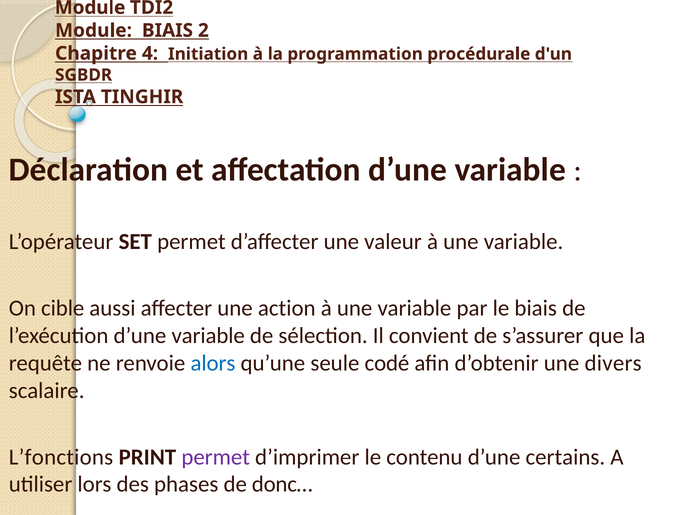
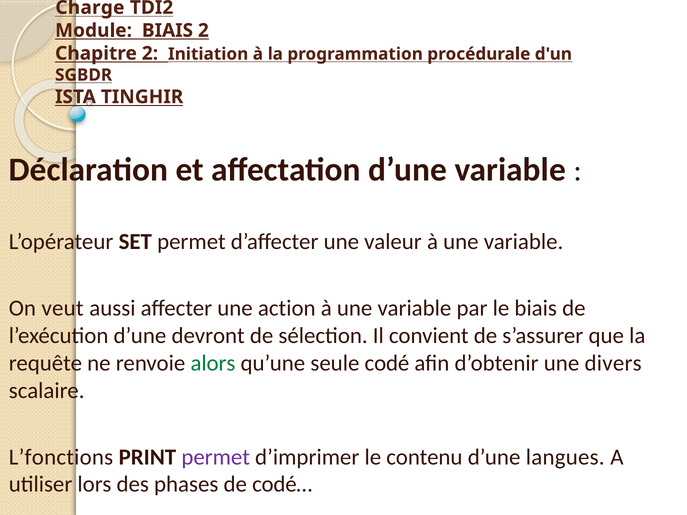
Module at (90, 8): Module -> Charge
Chapitre 4: 4 -> 2
cible: cible -> veut
l’exécution d’une variable: variable -> devront
alors colour: blue -> green
certains: certains -> langues
donc…: donc… -> codé…
